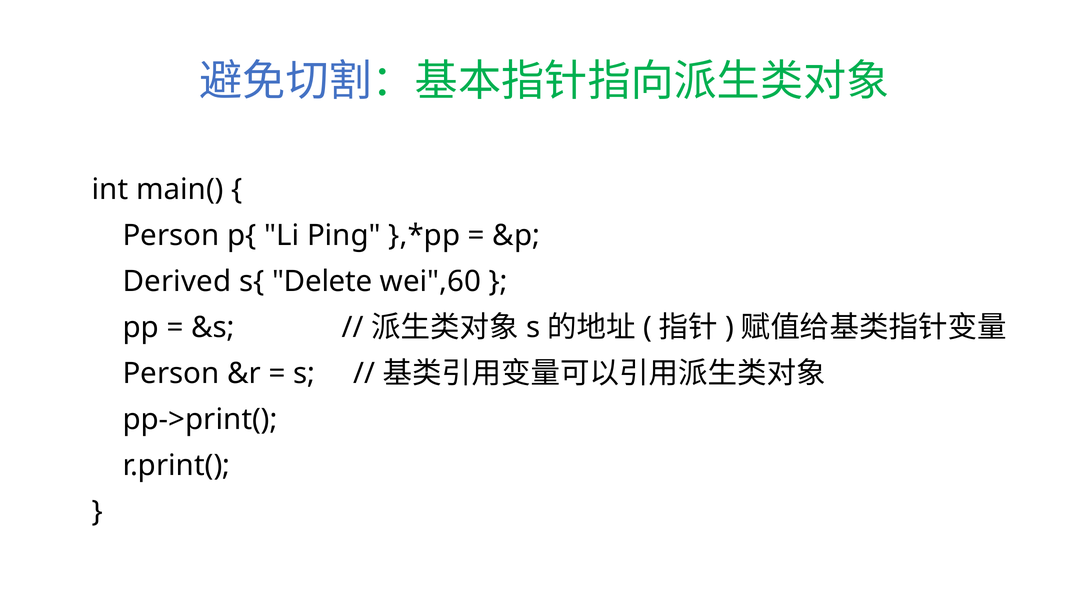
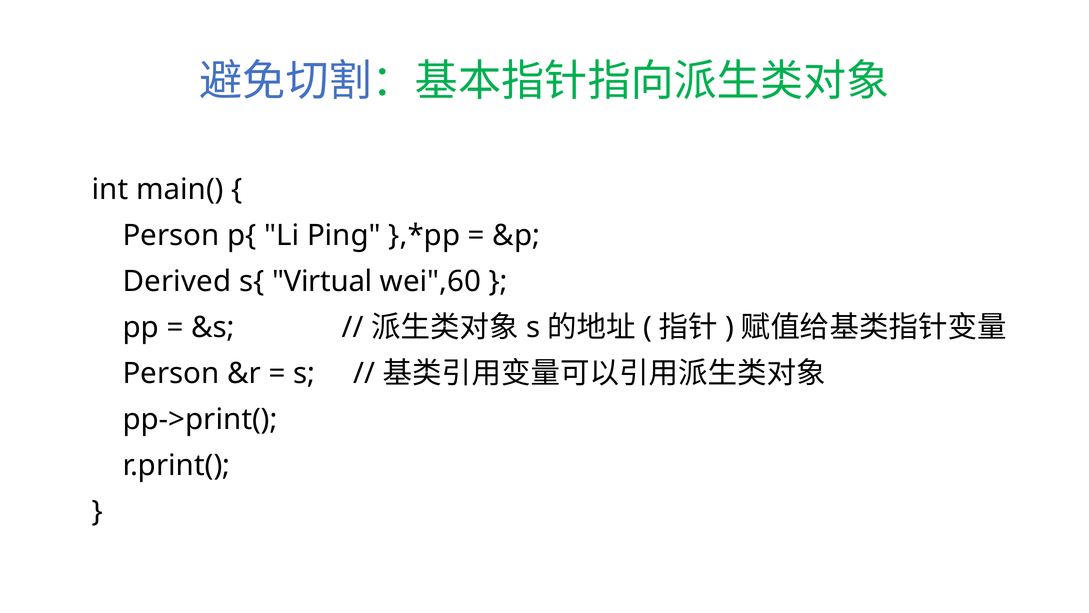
Delete: Delete -> Virtual
